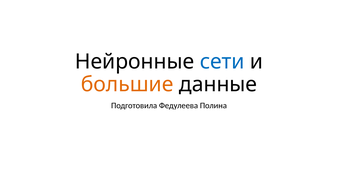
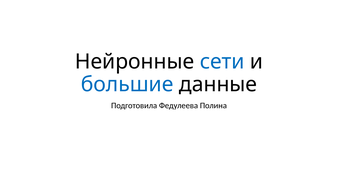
большие colour: orange -> blue
